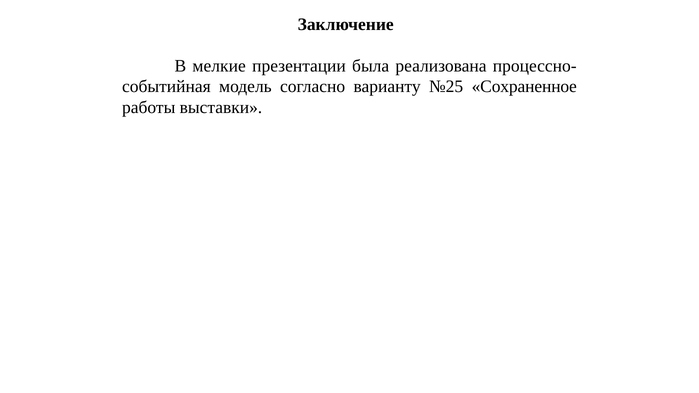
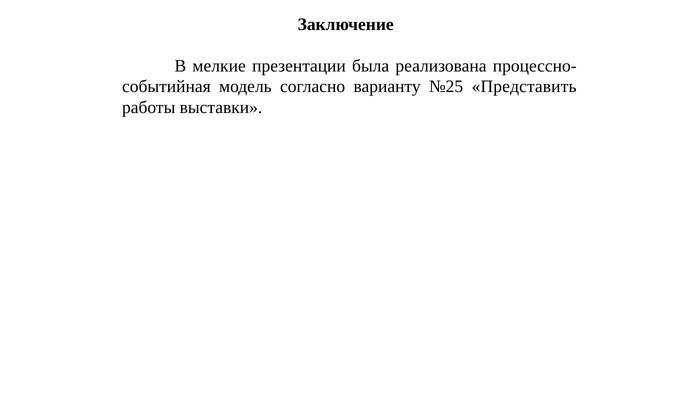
Сохраненное: Сохраненное -> Представить
